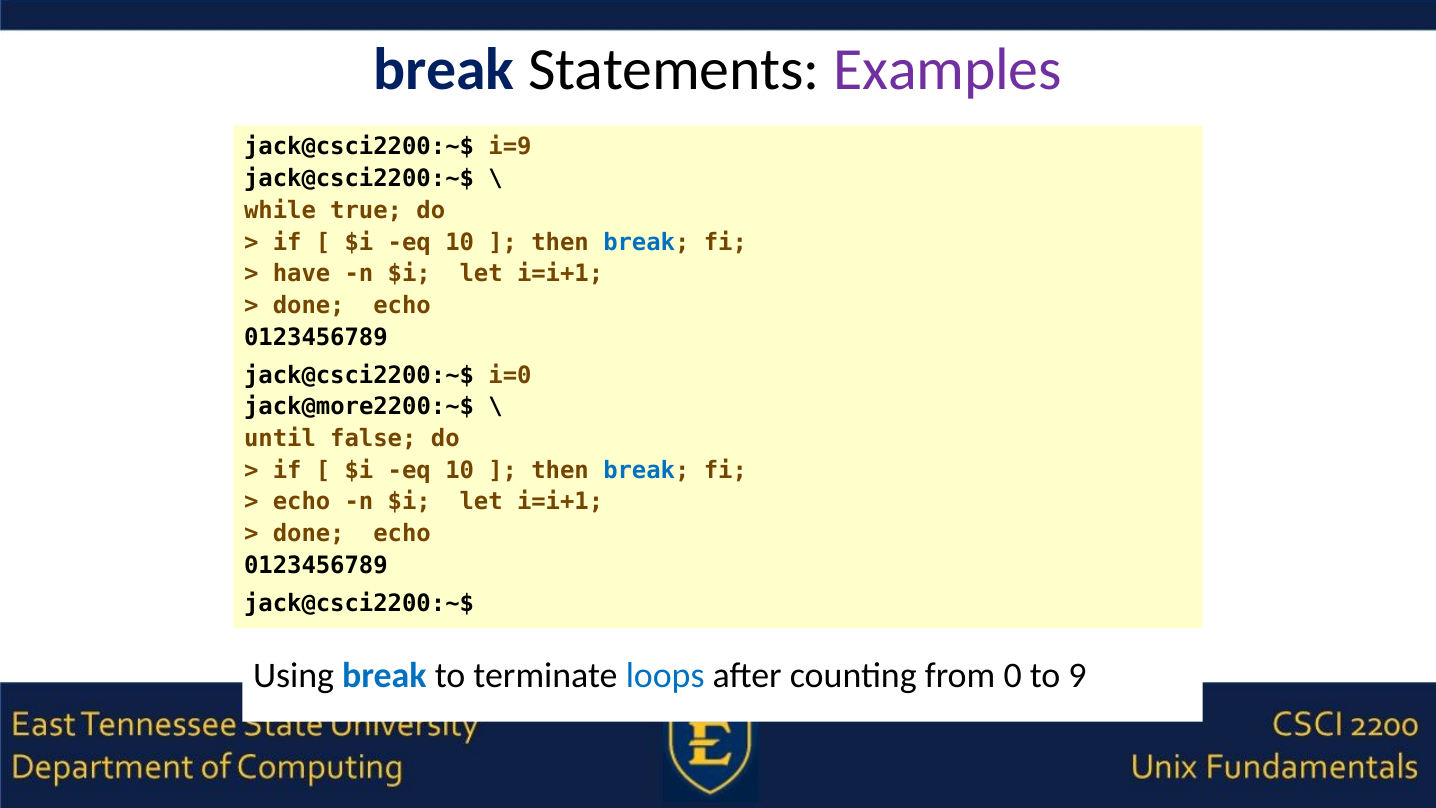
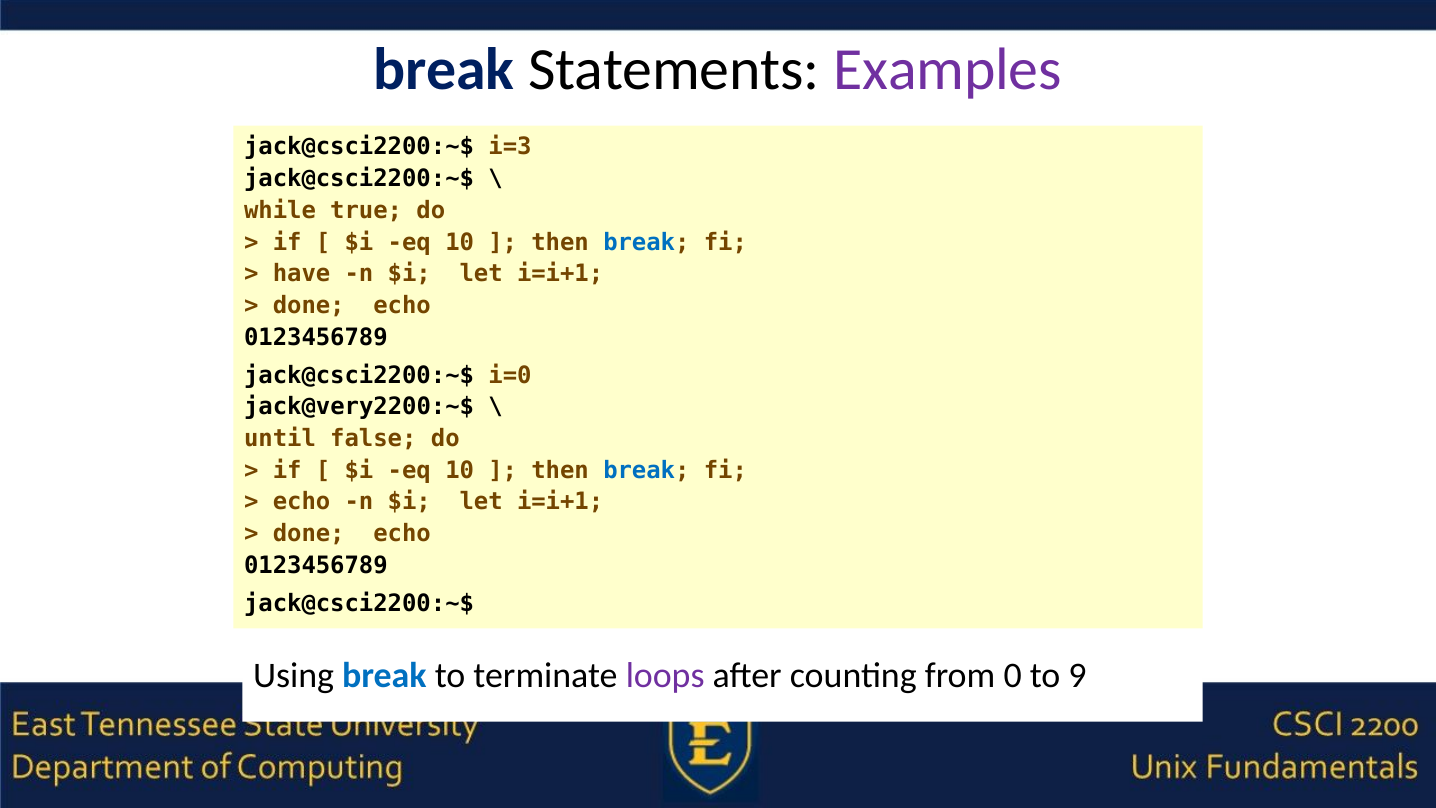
i=9: i=9 -> i=3
jack@more2200:~$: jack@more2200:~$ -> jack@very2200:~$
loops colour: blue -> purple
